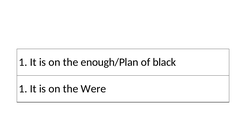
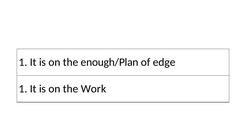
black: black -> edge
Were: Were -> Work
